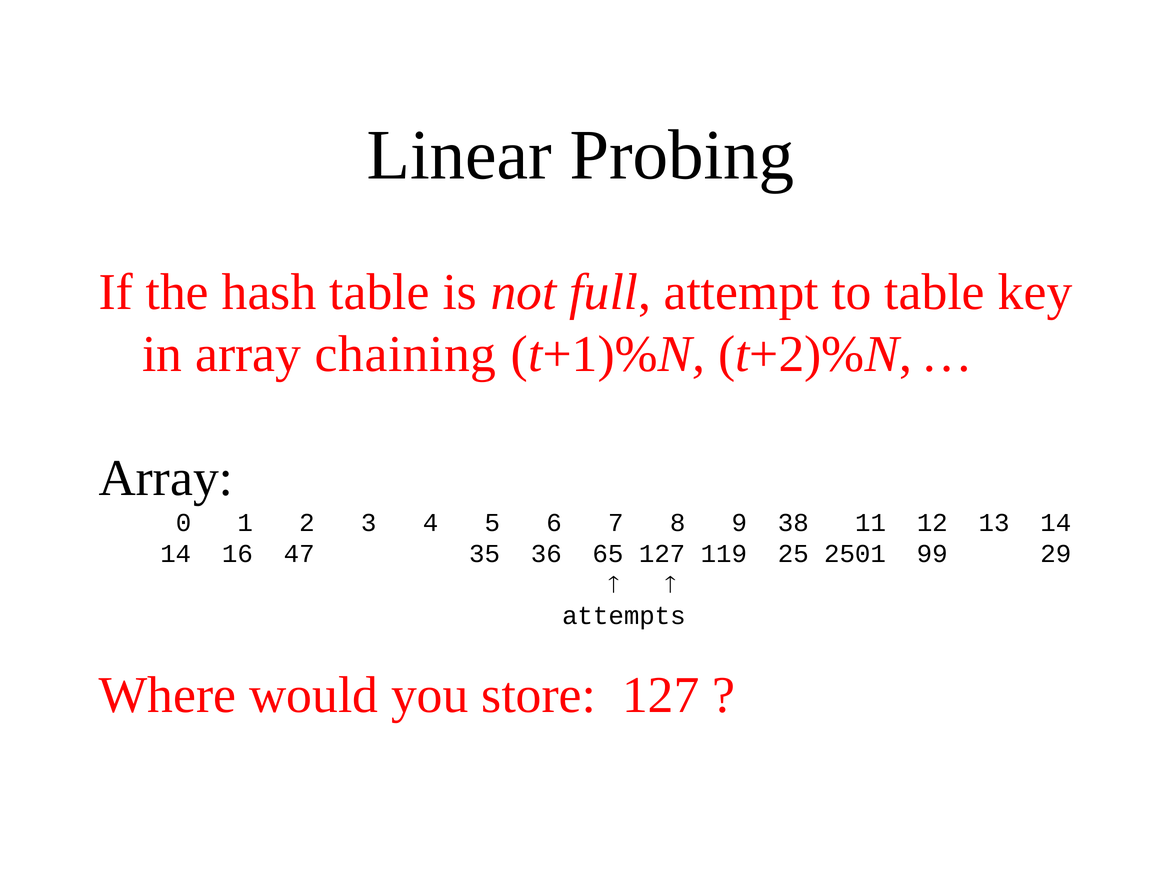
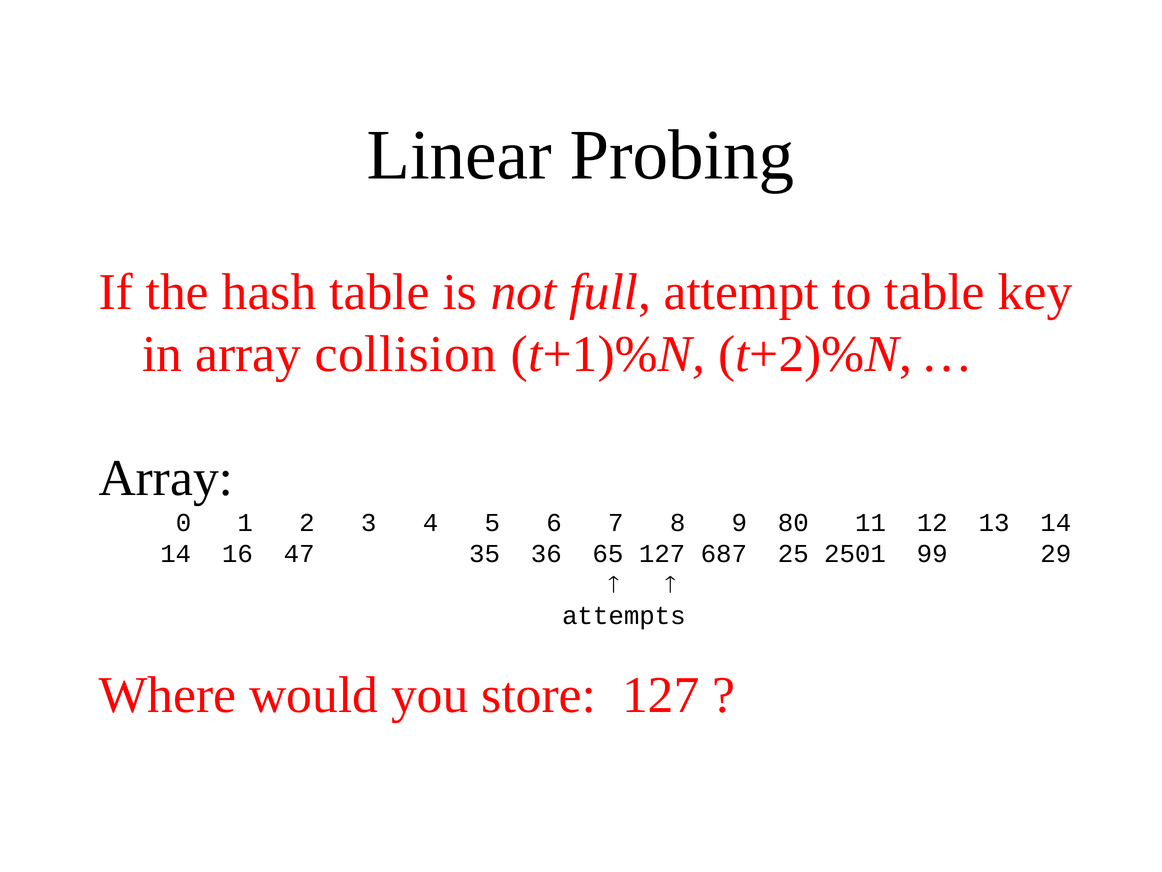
chaining: chaining -> collision
38: 38 -> 80
119: 119 -> 687
